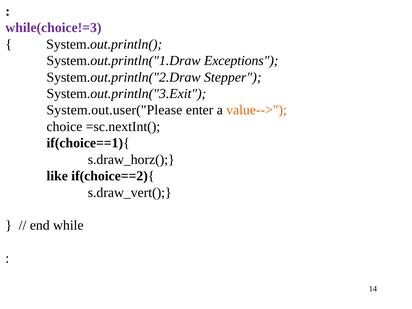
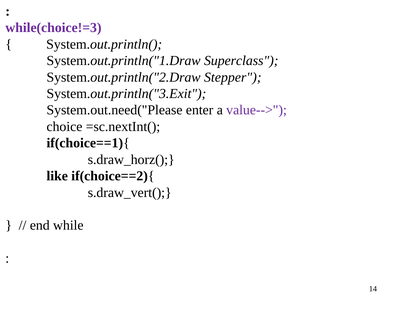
Exceptions: Exceptions -> Superclass
System.out.user("Please: System.out.user("Please -> System.out.need("Please
value--> colour: orange -> purple
